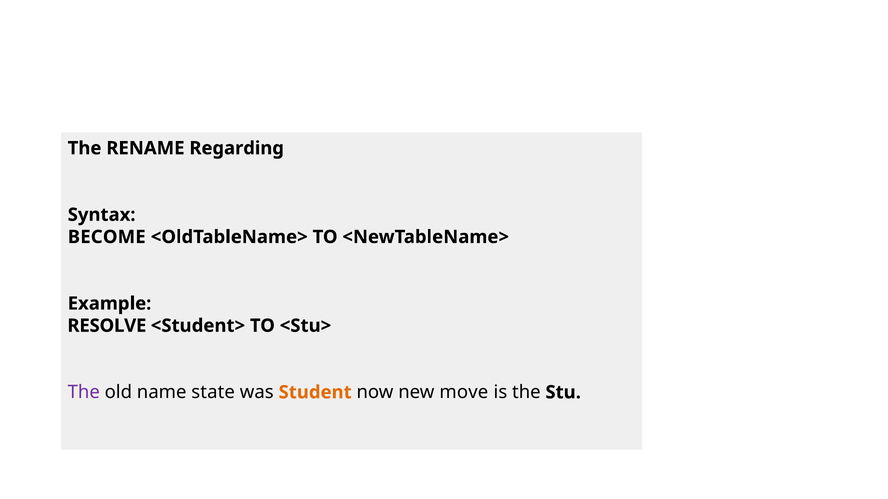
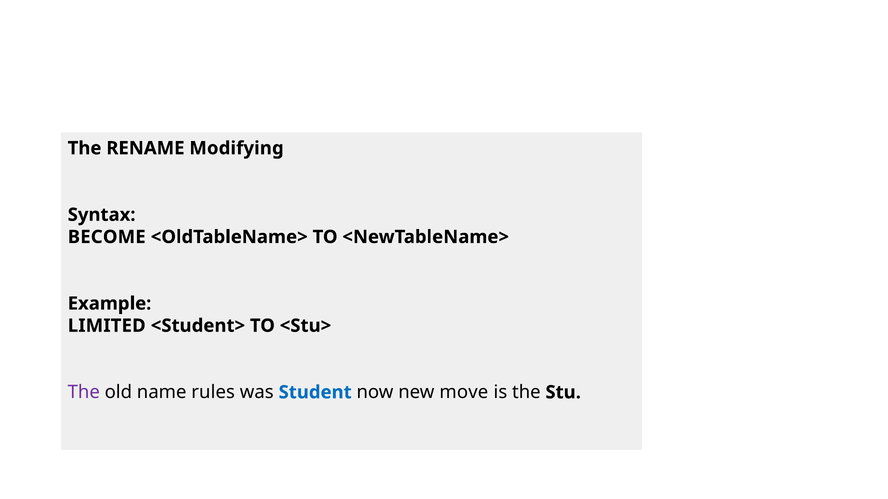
Regarding: Regarding -> Modifying
RESOLVE: RESOLVE -> LIMITED
state: state -> rules
Student colour: orange -> blue
